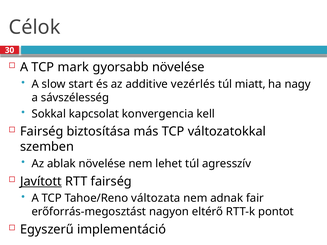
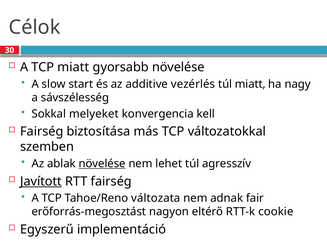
TCP mark: mark -> miatt
kapcsolat: kapcsolat -> melyeket
növelése at (102, 164) underline: none -> present
pontot: pontot -> cookie
